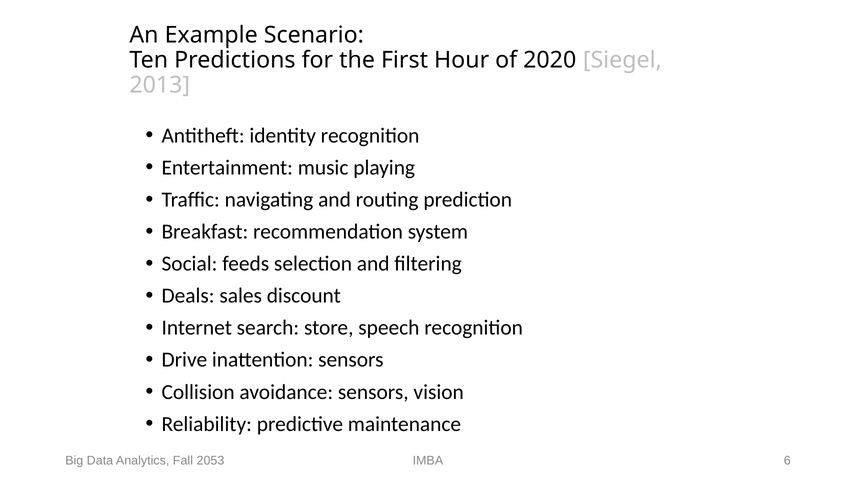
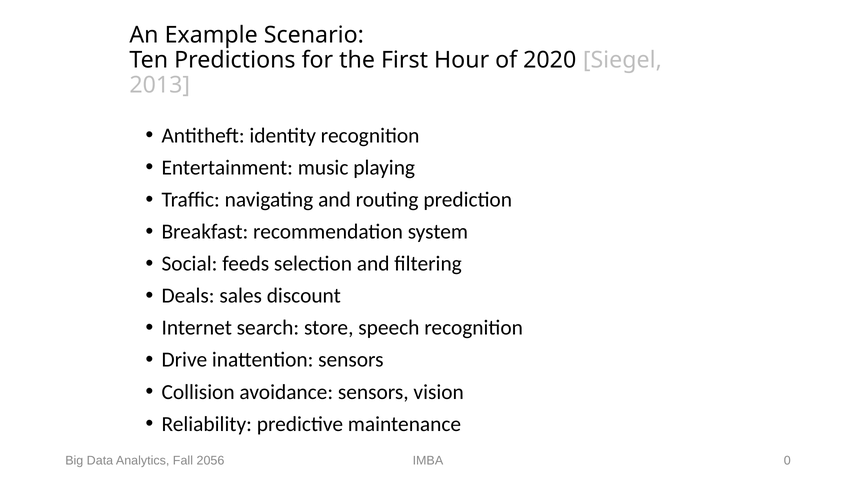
2053: 2053 -> 2056
6: 6 -> 0
